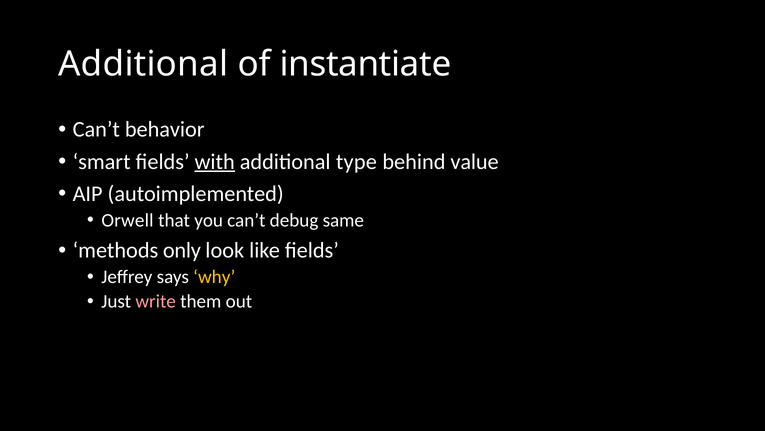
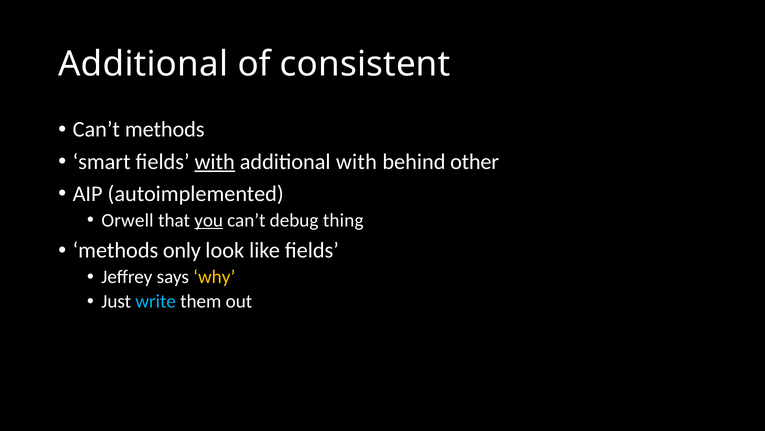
instantiate: instantiate -> consistent
Can’t behavior: behavior -> methods
additional type: type -> with
value: value -> other
you underline: none -> present
same: same -> thing
write colour: pink -> light blue
